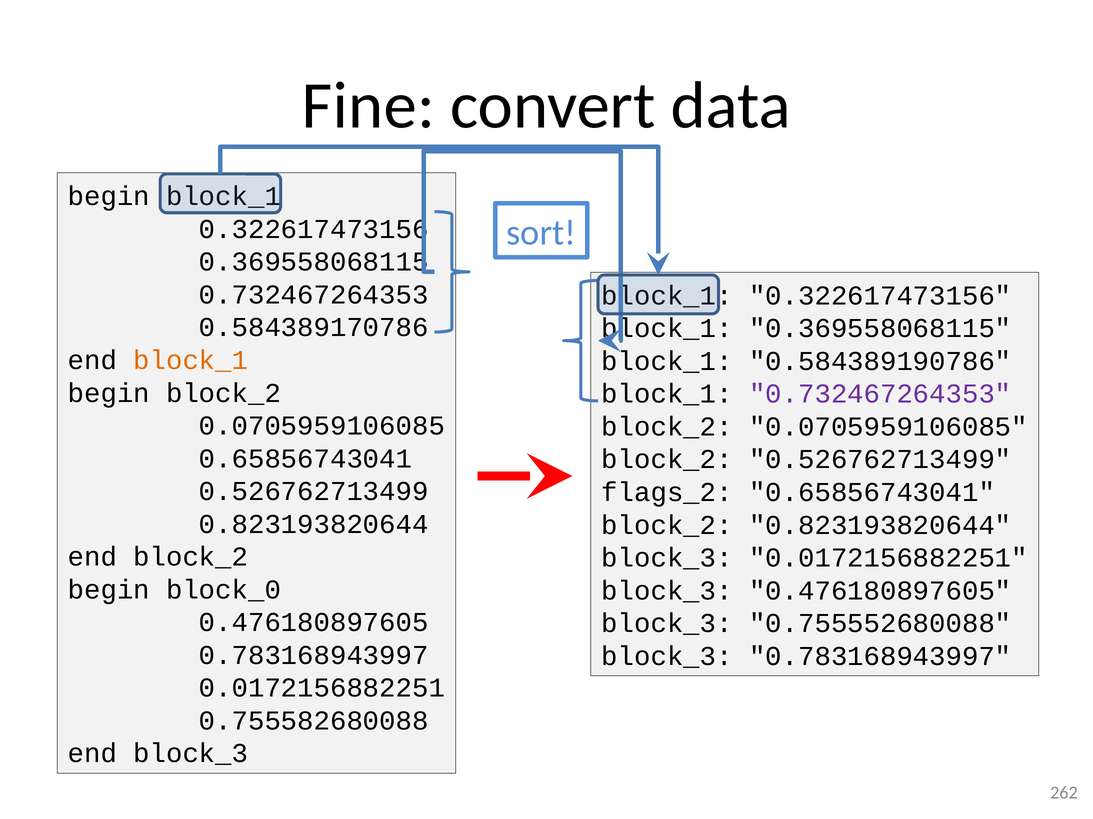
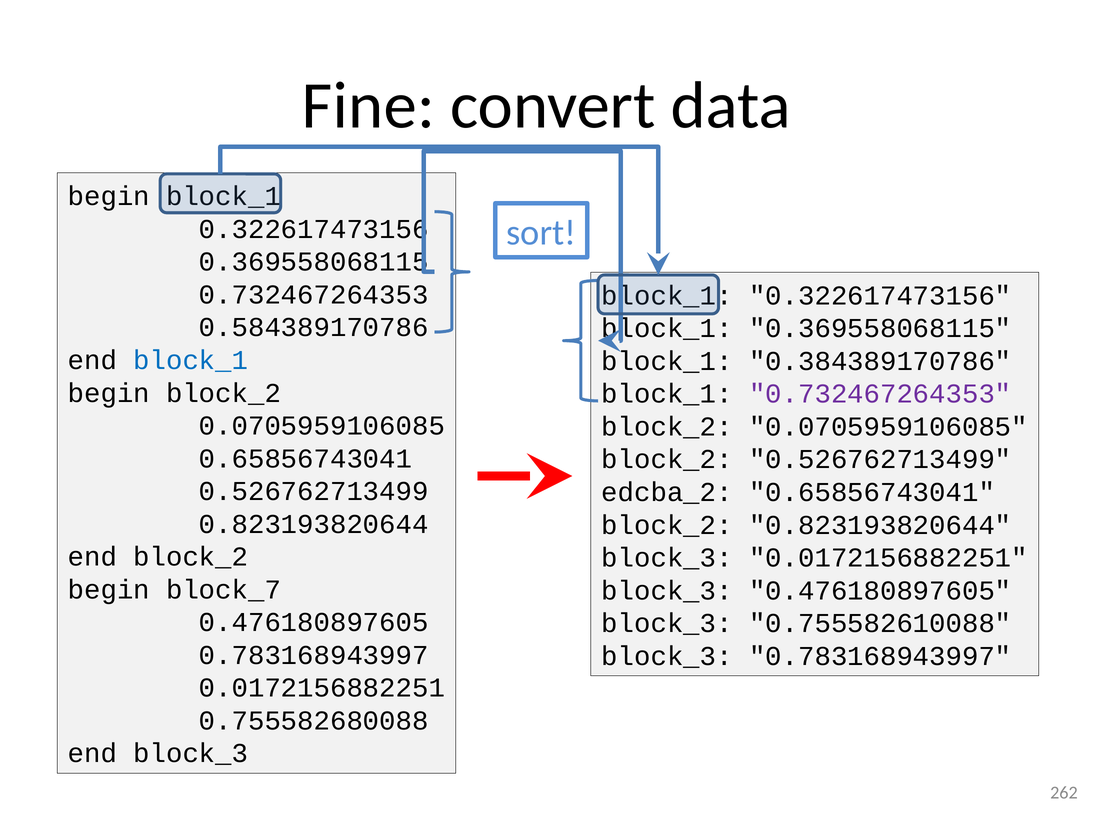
block_1 at (191, 361) colour: orange -> blue
0.584389190786: 0.584389190786 -> 0.384389170786
flags_2: flags_2 -> edcba_2
block_0: block_0 -> block_7
0.755552680088: 0.755552680088 -> 0.755582610088
